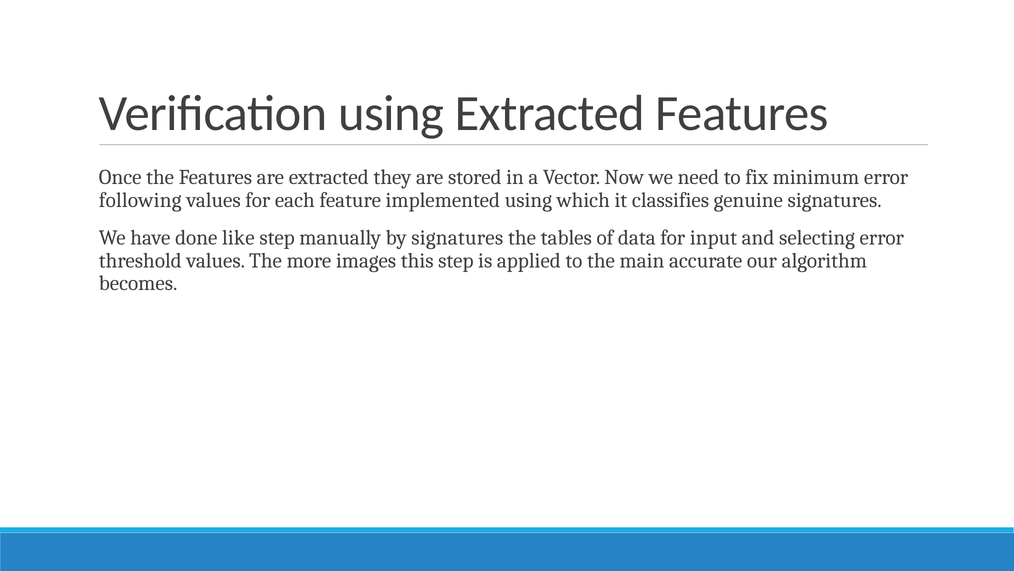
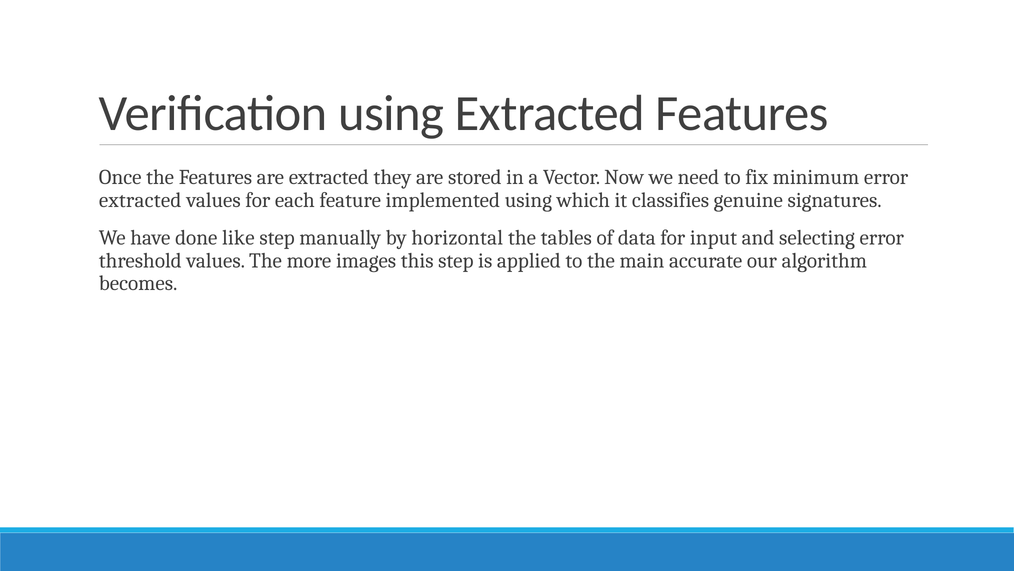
following at (140, 200): following -> extracted
by signatures: signatures -> horizontal
